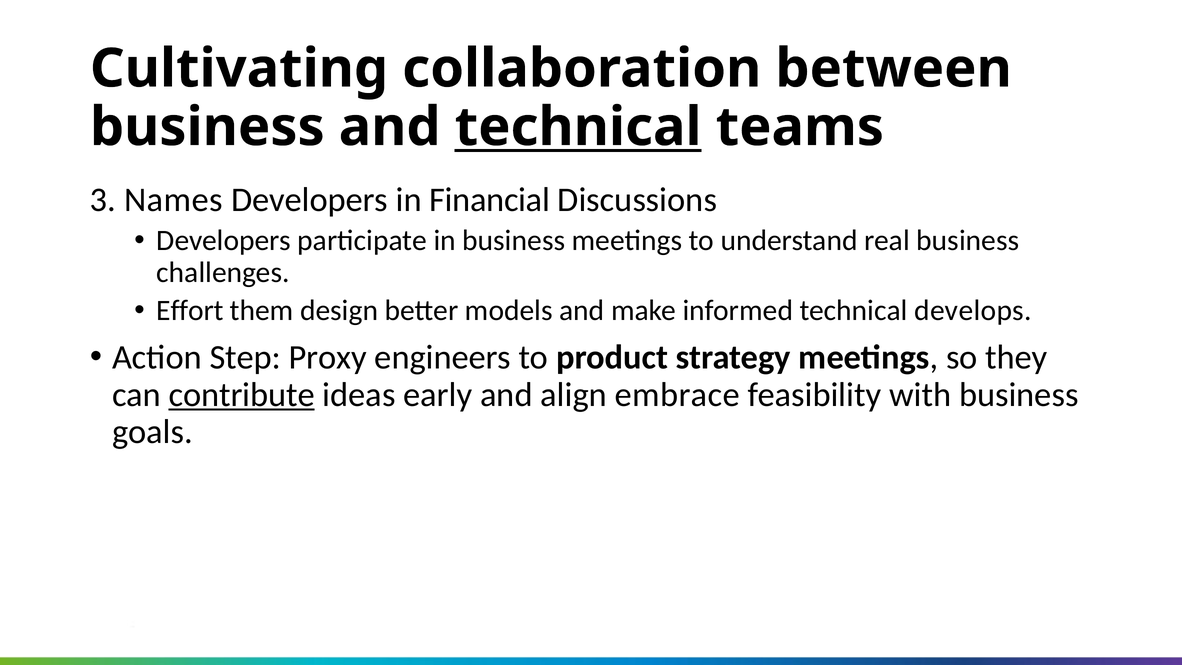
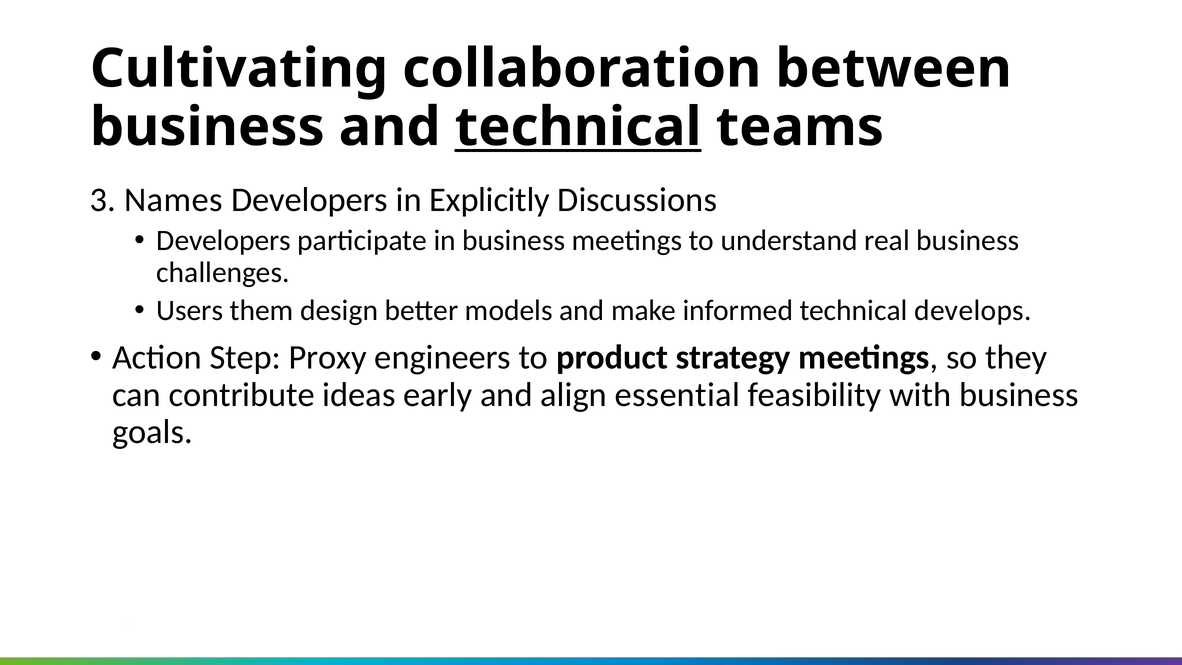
Financial: Financial -> Explicitly
Effort: Effort -> Users
contribute underline: present -> none
embrace: embrace -> essential
